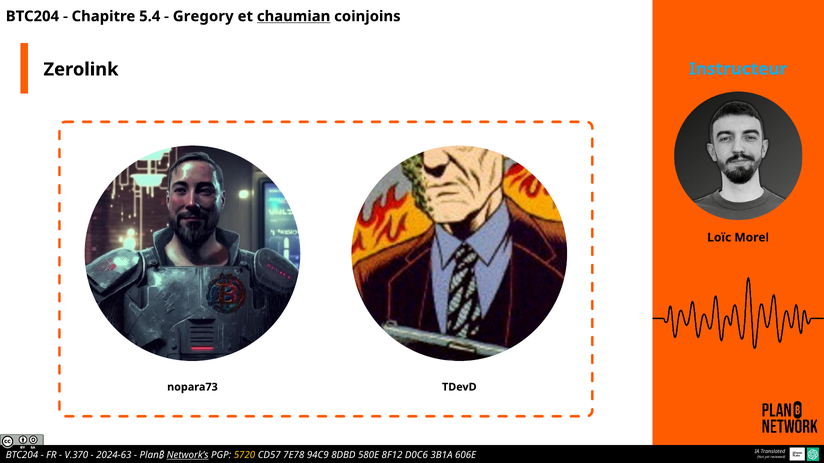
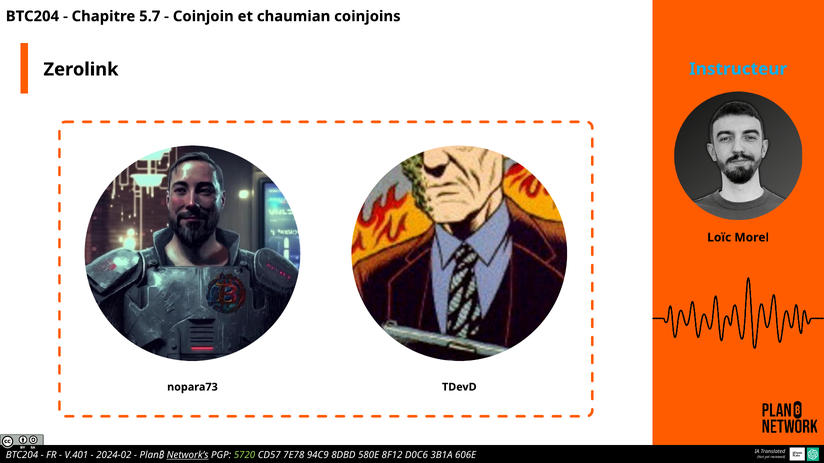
5.4: 5.4 -> 5.7
Gregory: Gregory -> Coinjoin
chaumian underline: present -> none
V.370: V.370 -> V.401
2024-63: 2024-63 -> 2024-02
5720 colour: yellow -> light green
